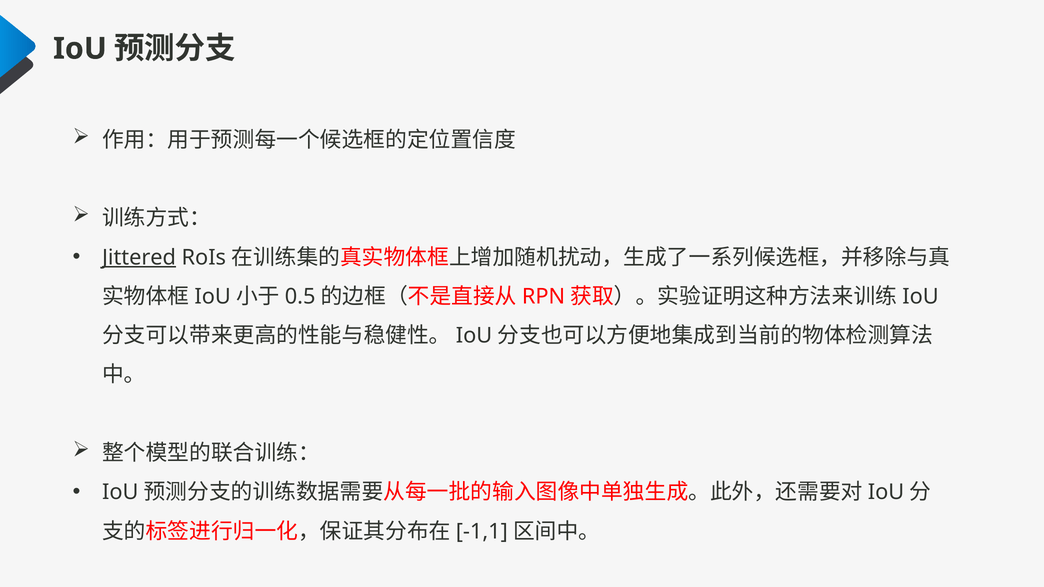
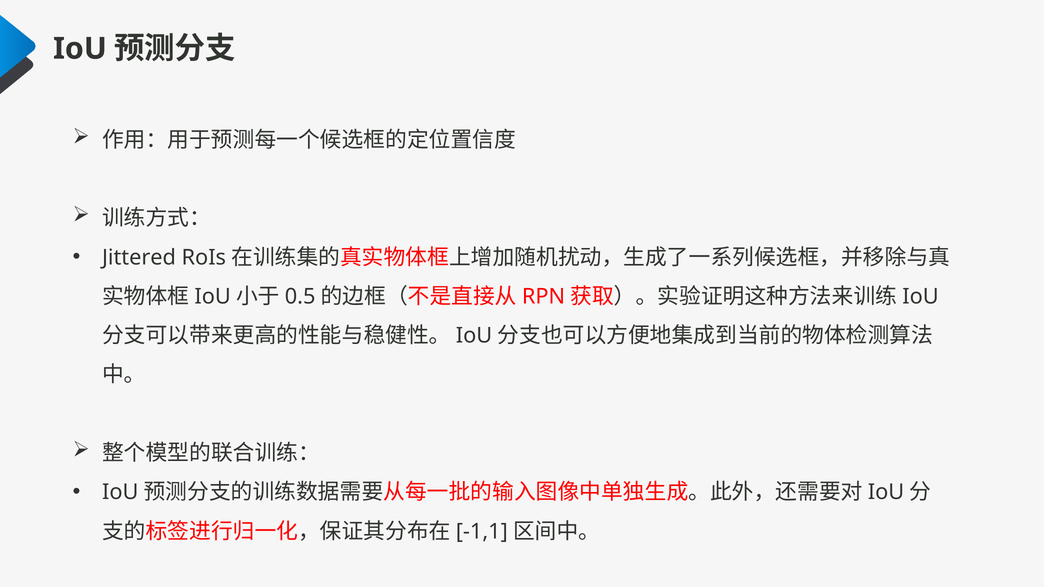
Jittered underline: present -> none
